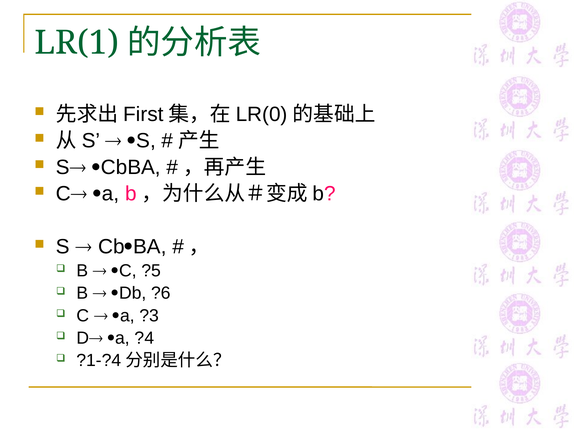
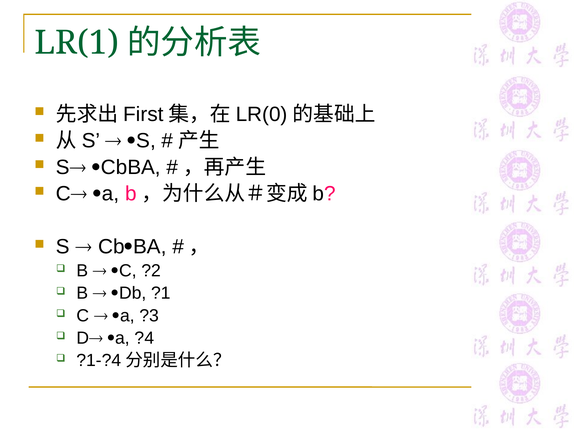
?5: ?5 -> ?2
?6: ?6 -> ?1
